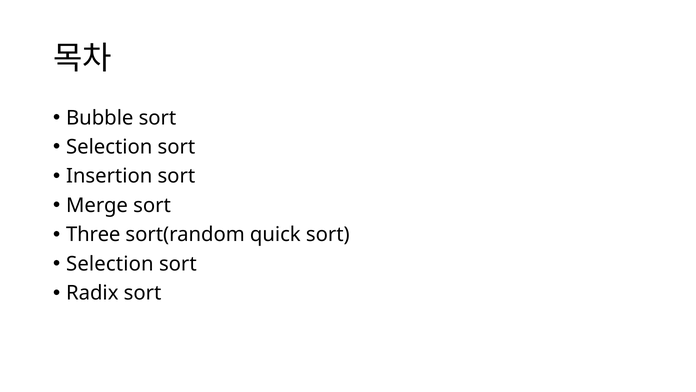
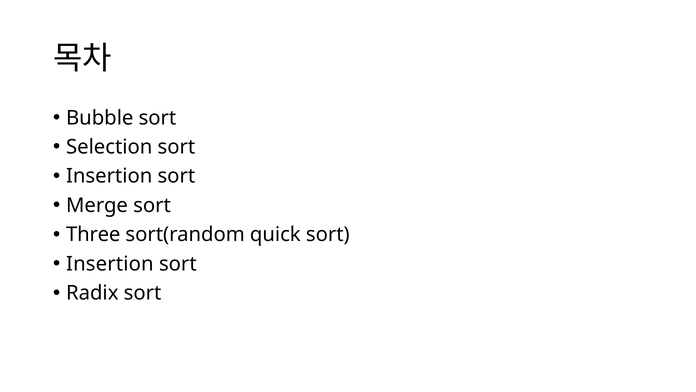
Selection at (110, 264): Selection -> Insertion
